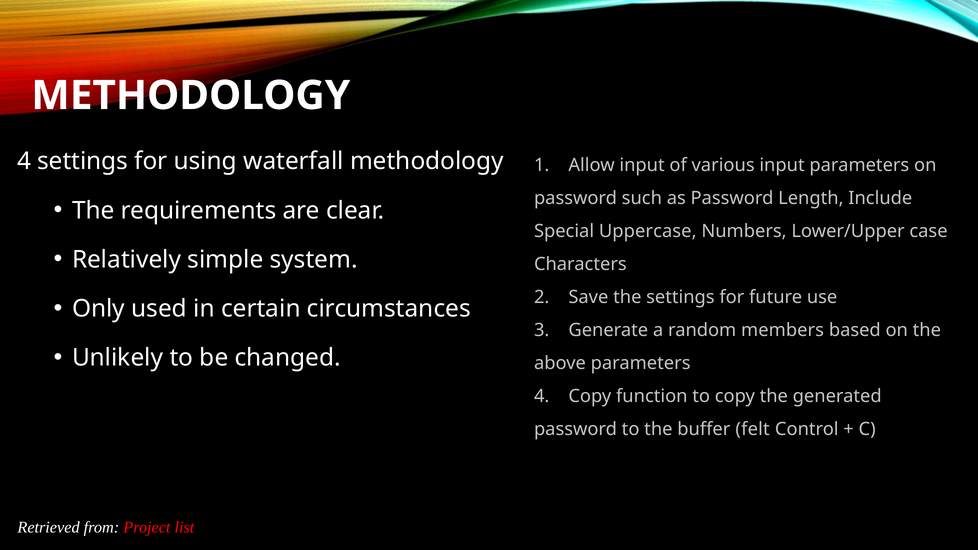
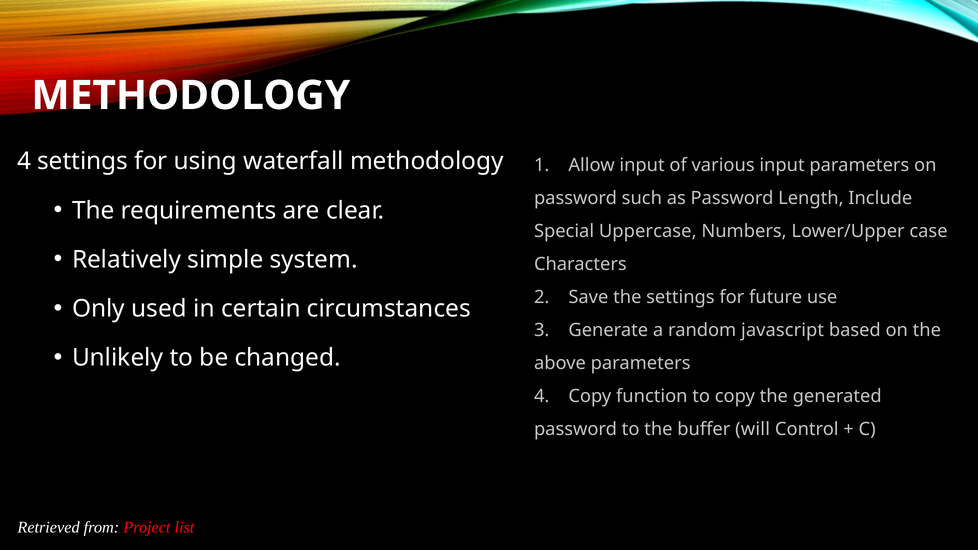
members: members -> javascript
felt: felt -> will
